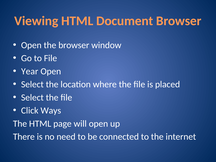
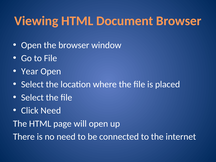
Click Ways: Ways -> Need
